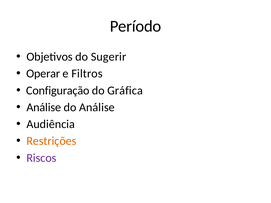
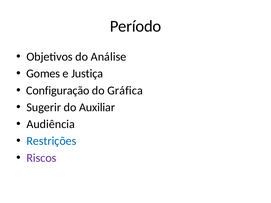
Sugerir: Sugerir -> Análise
Operar: Operar -> Gomes
Filtros: Filtros -> Justiça
Análise at (44, 107): Análise -> Sugerir
do Análise: Análise -> Auxiliar
Restrições colour: orange -> blue
